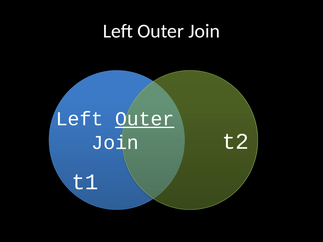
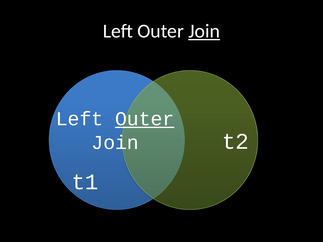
Join at (204, 31) underline: none -> present
